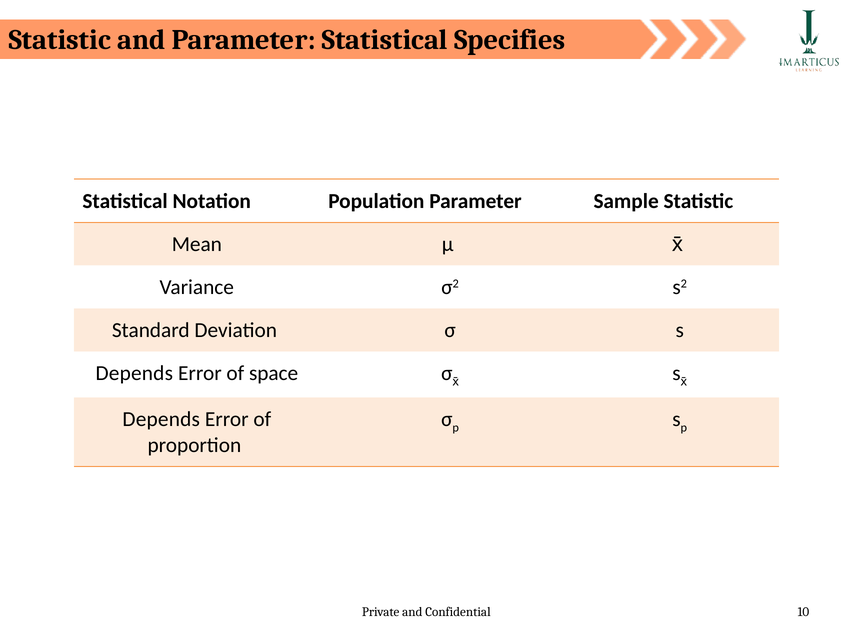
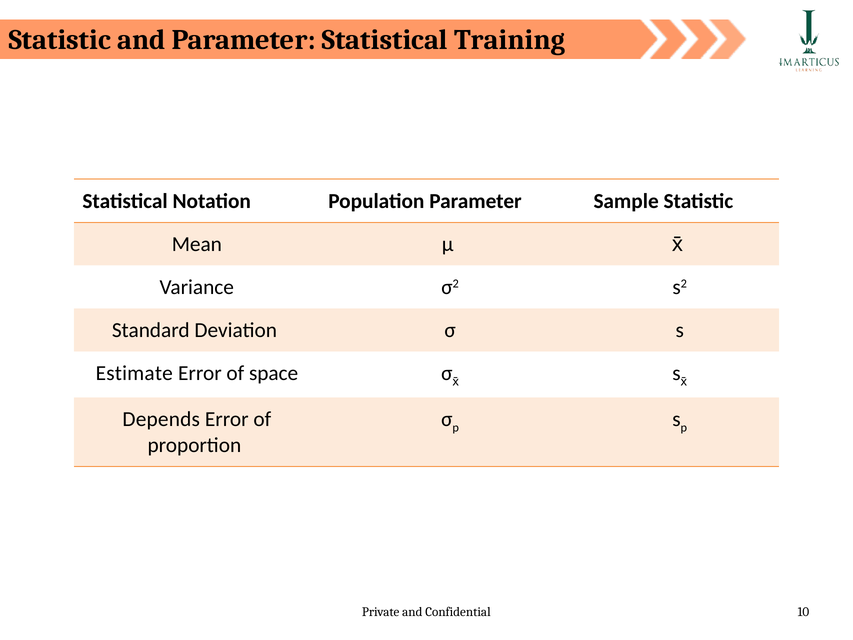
Specifies: Specifies -> Training
Depends at (134, 373): Depends -> Estimate
